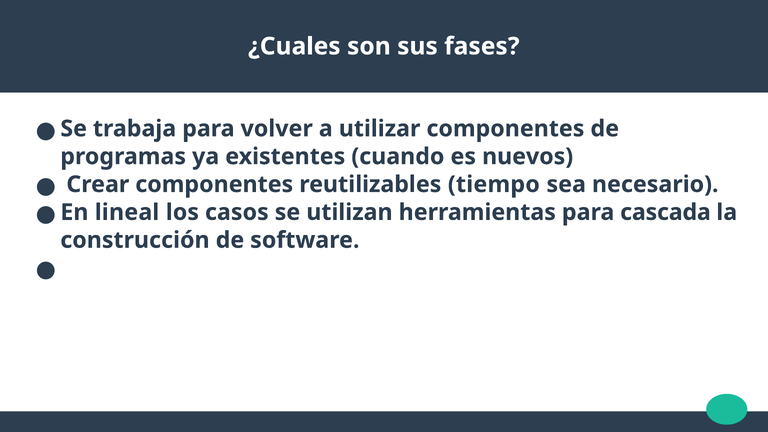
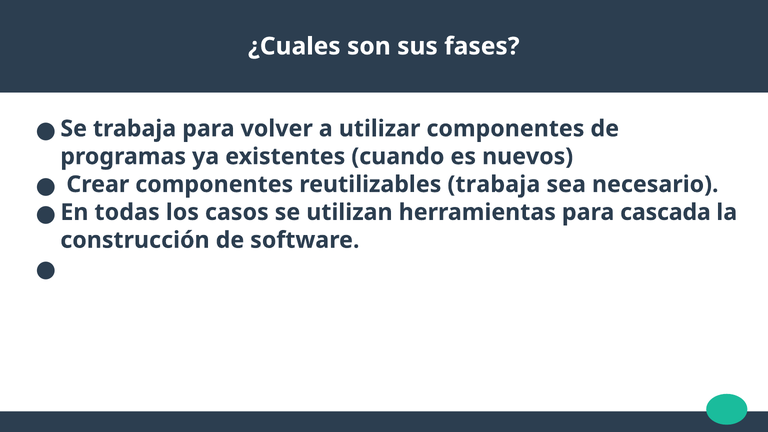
reutilizables tiempo: tiempo -> trabaja
lineal: lineal -> todas
